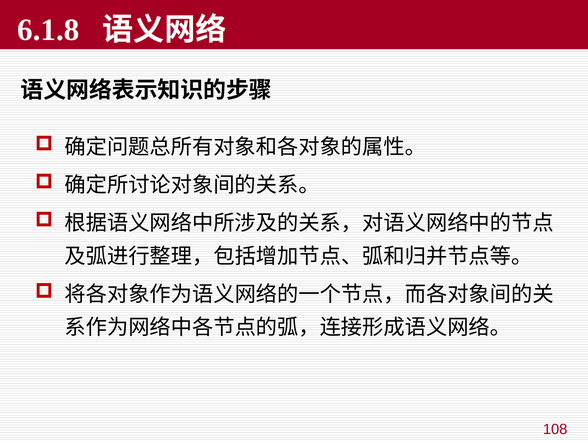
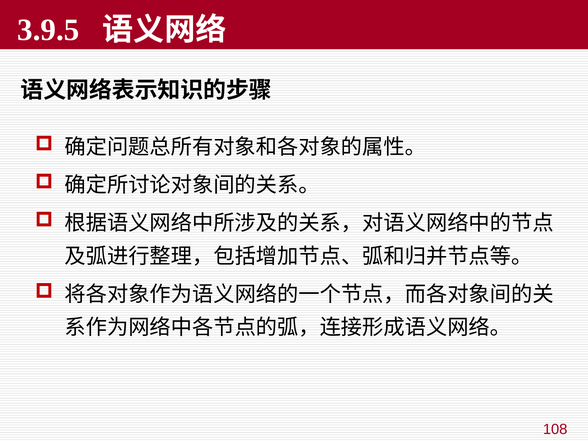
6.1.8: 6.1.8 -> 3.9.5
